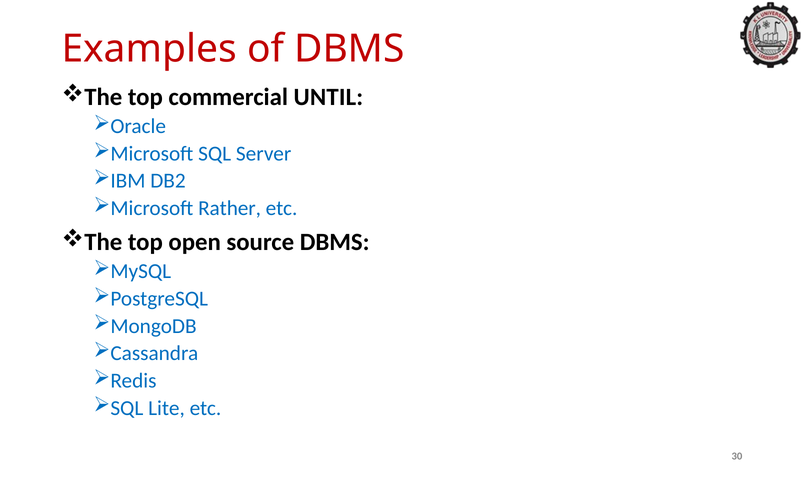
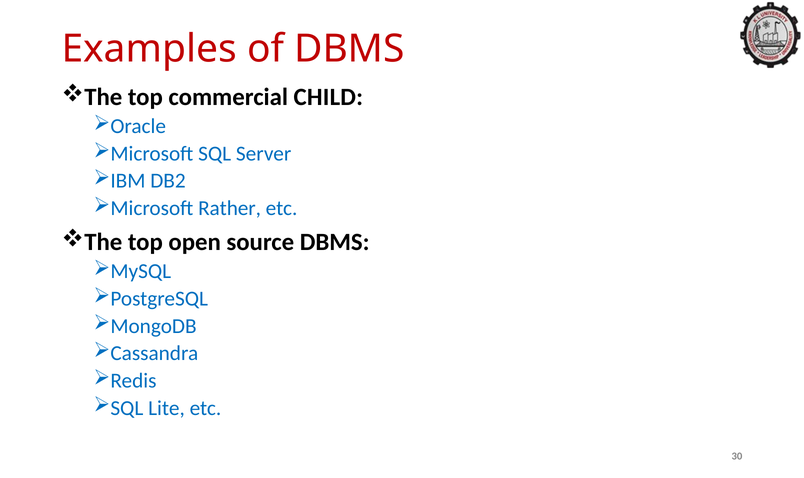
UNTIL: UNTIL -> CHILD
